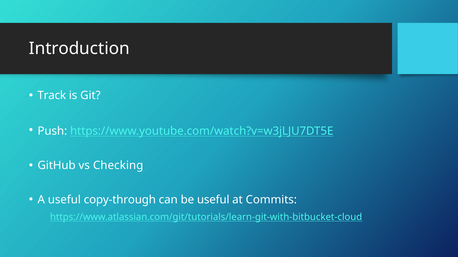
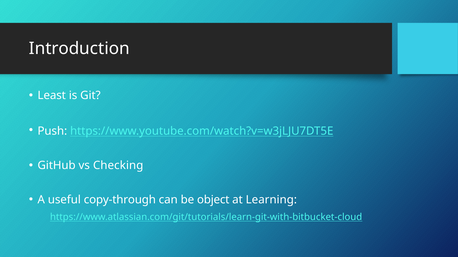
Track: Track -> Least
be useful: useful -> object
Commits: Commits -> Learning
